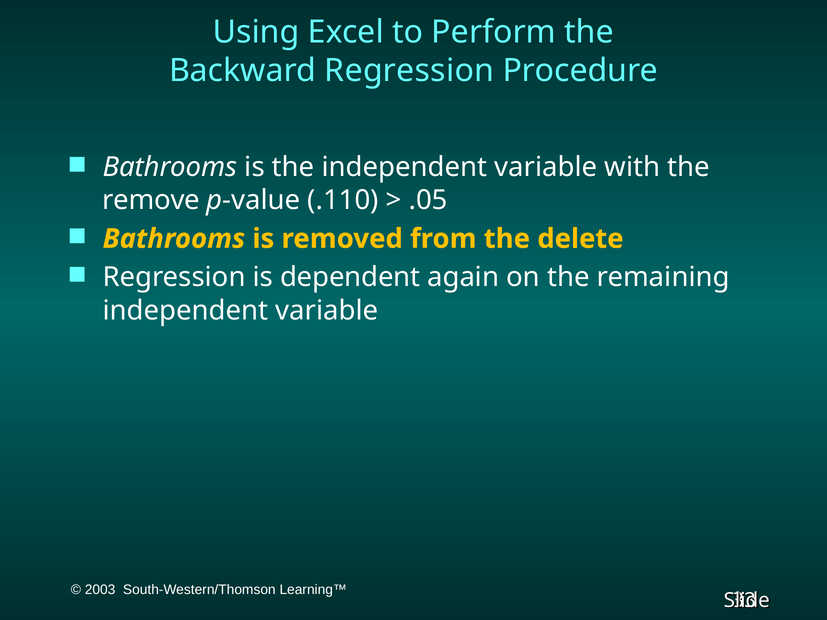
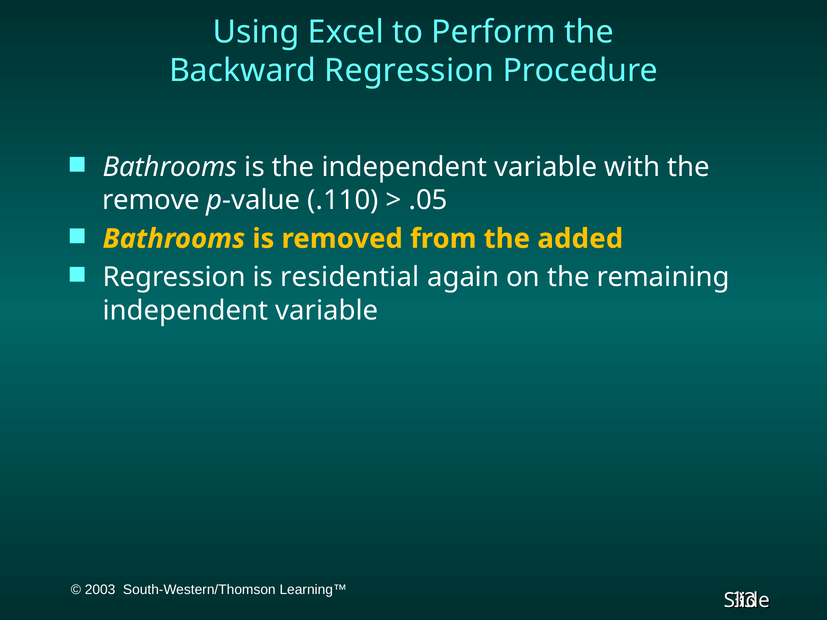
delete: delete -> added
dependent: dependent -> residential
